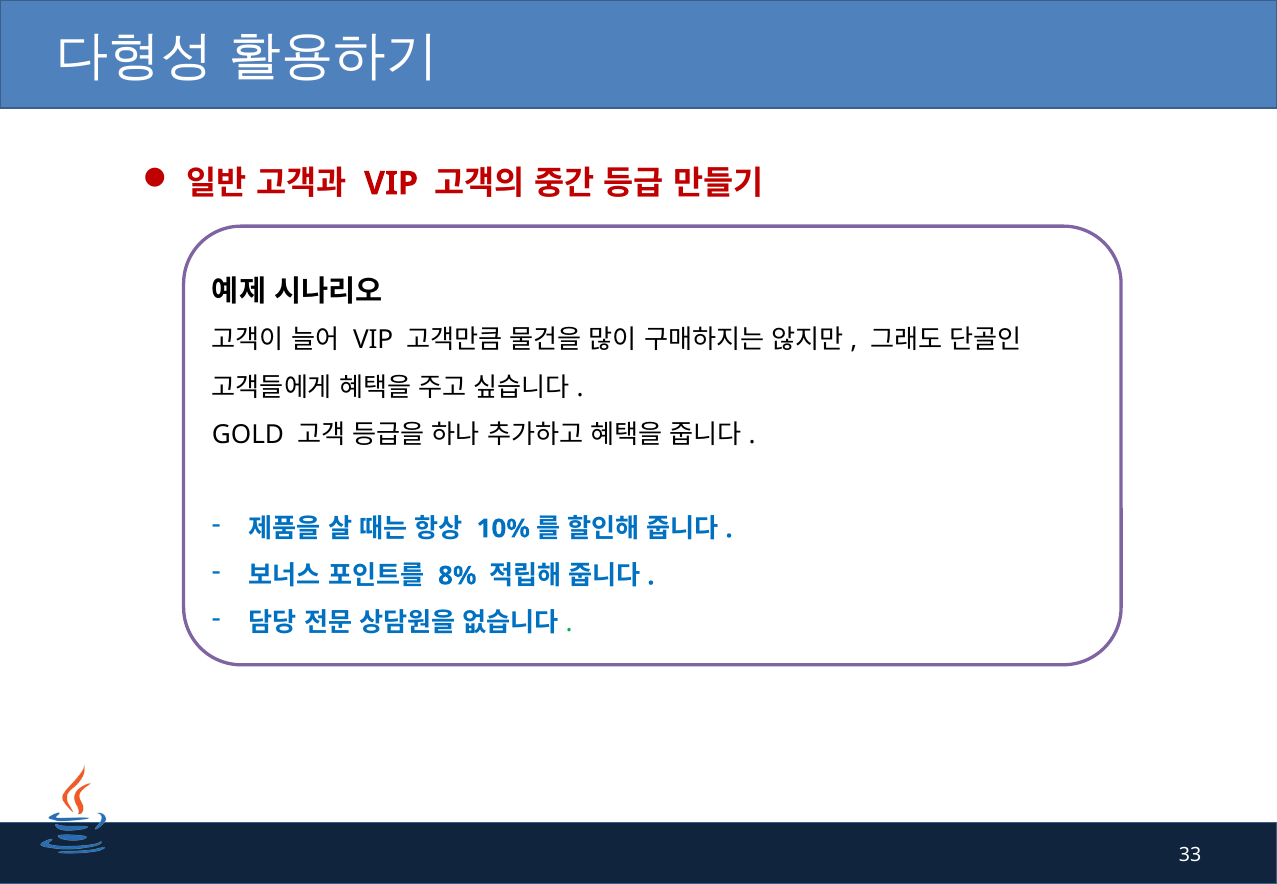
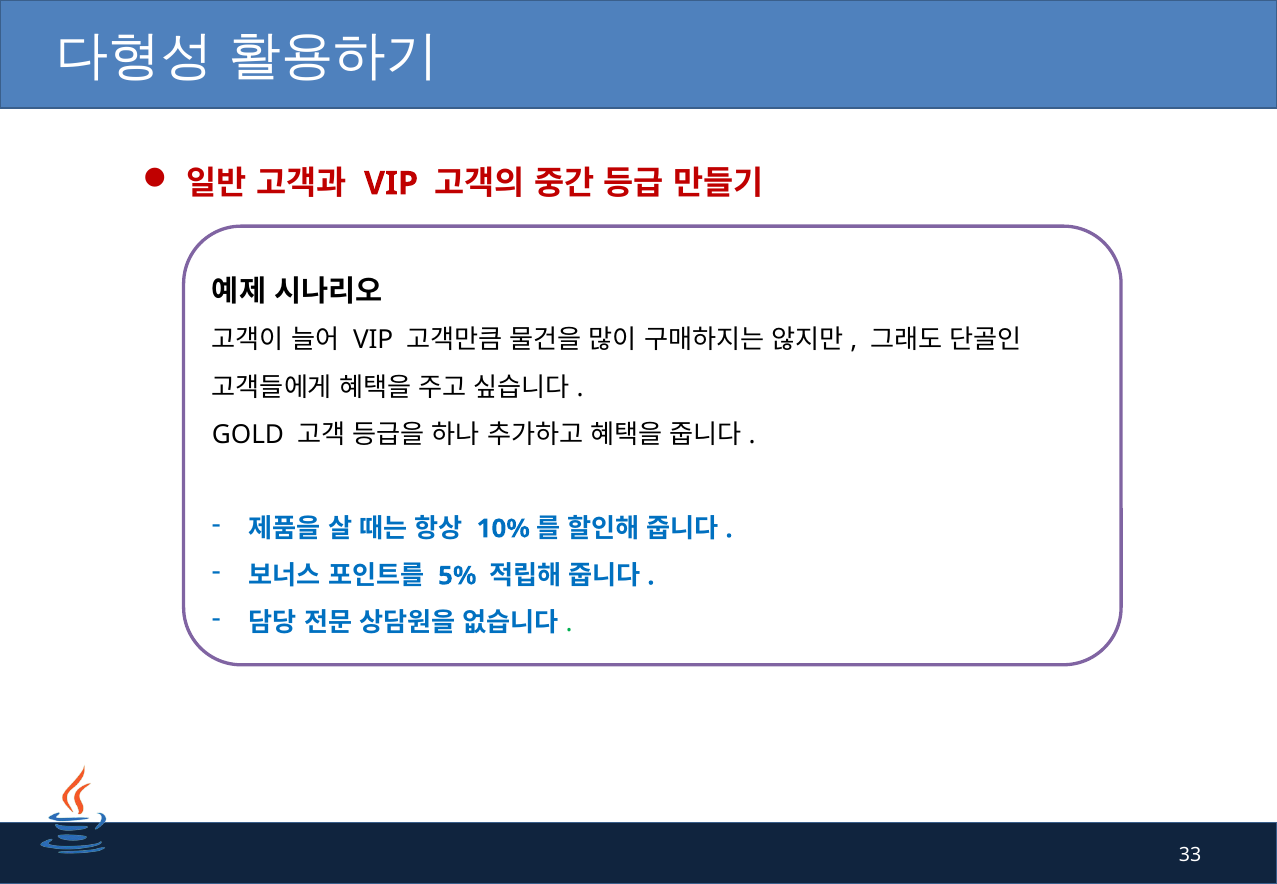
8%: 8% -> 5%
